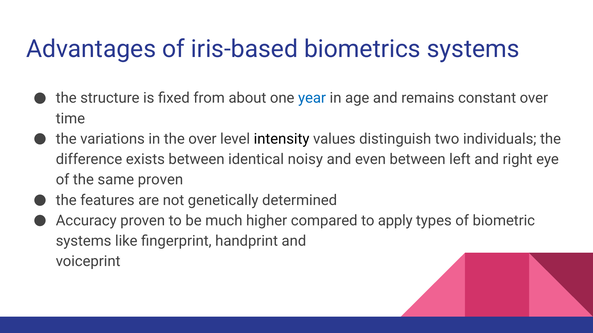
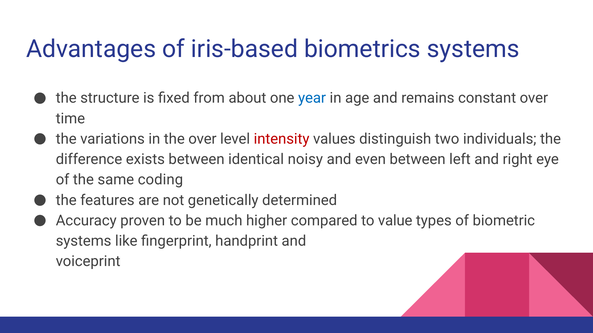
intensity colour: black -> red
same proven: proven -> coding
apply: apply -> value
